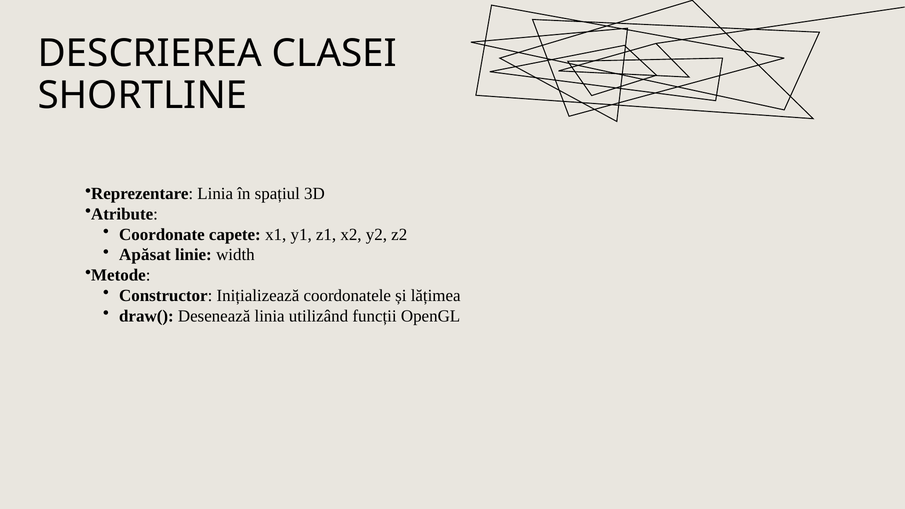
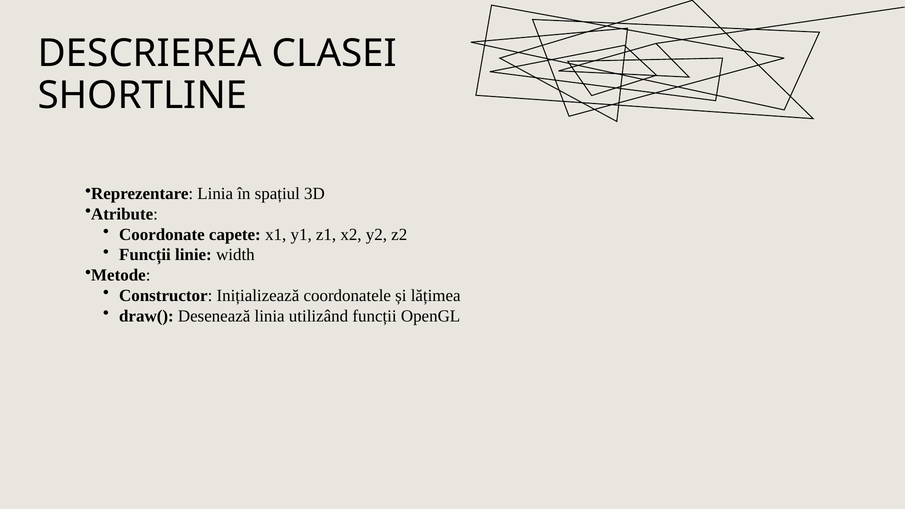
Apăsat at (145, 255): Apăsat -> Funcții
